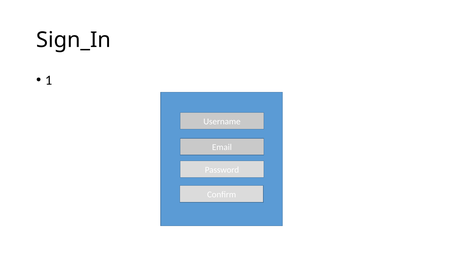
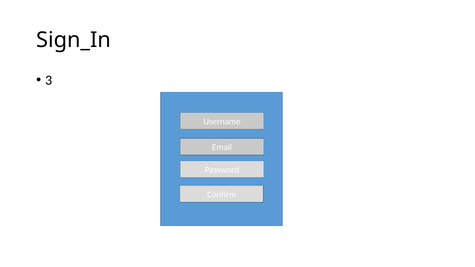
1: 1 -> 3
